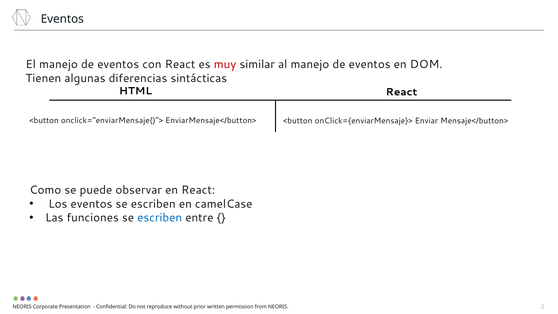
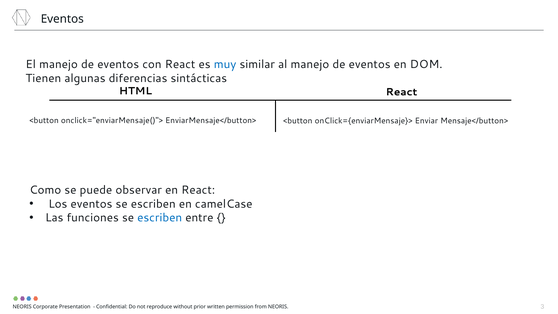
muy colour: red -> blue
